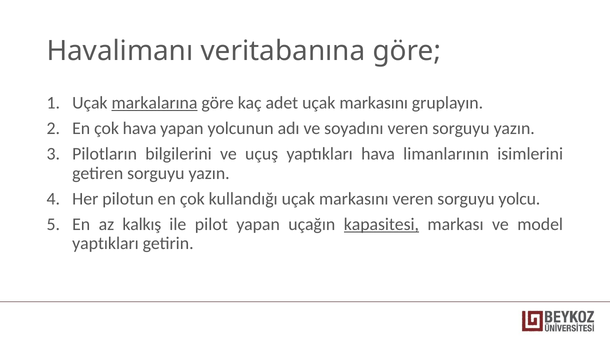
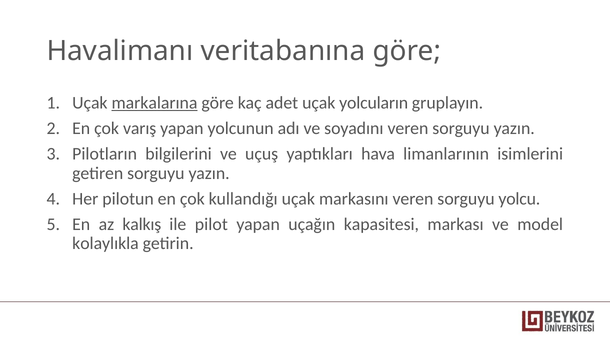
adet uçak markasını: markasını -> yolcuların
çok hava: hava -> varış
kapasitesi underline: present -> none
yaptıkları at (105, 244): yaptıkları -> kolaylıkla
